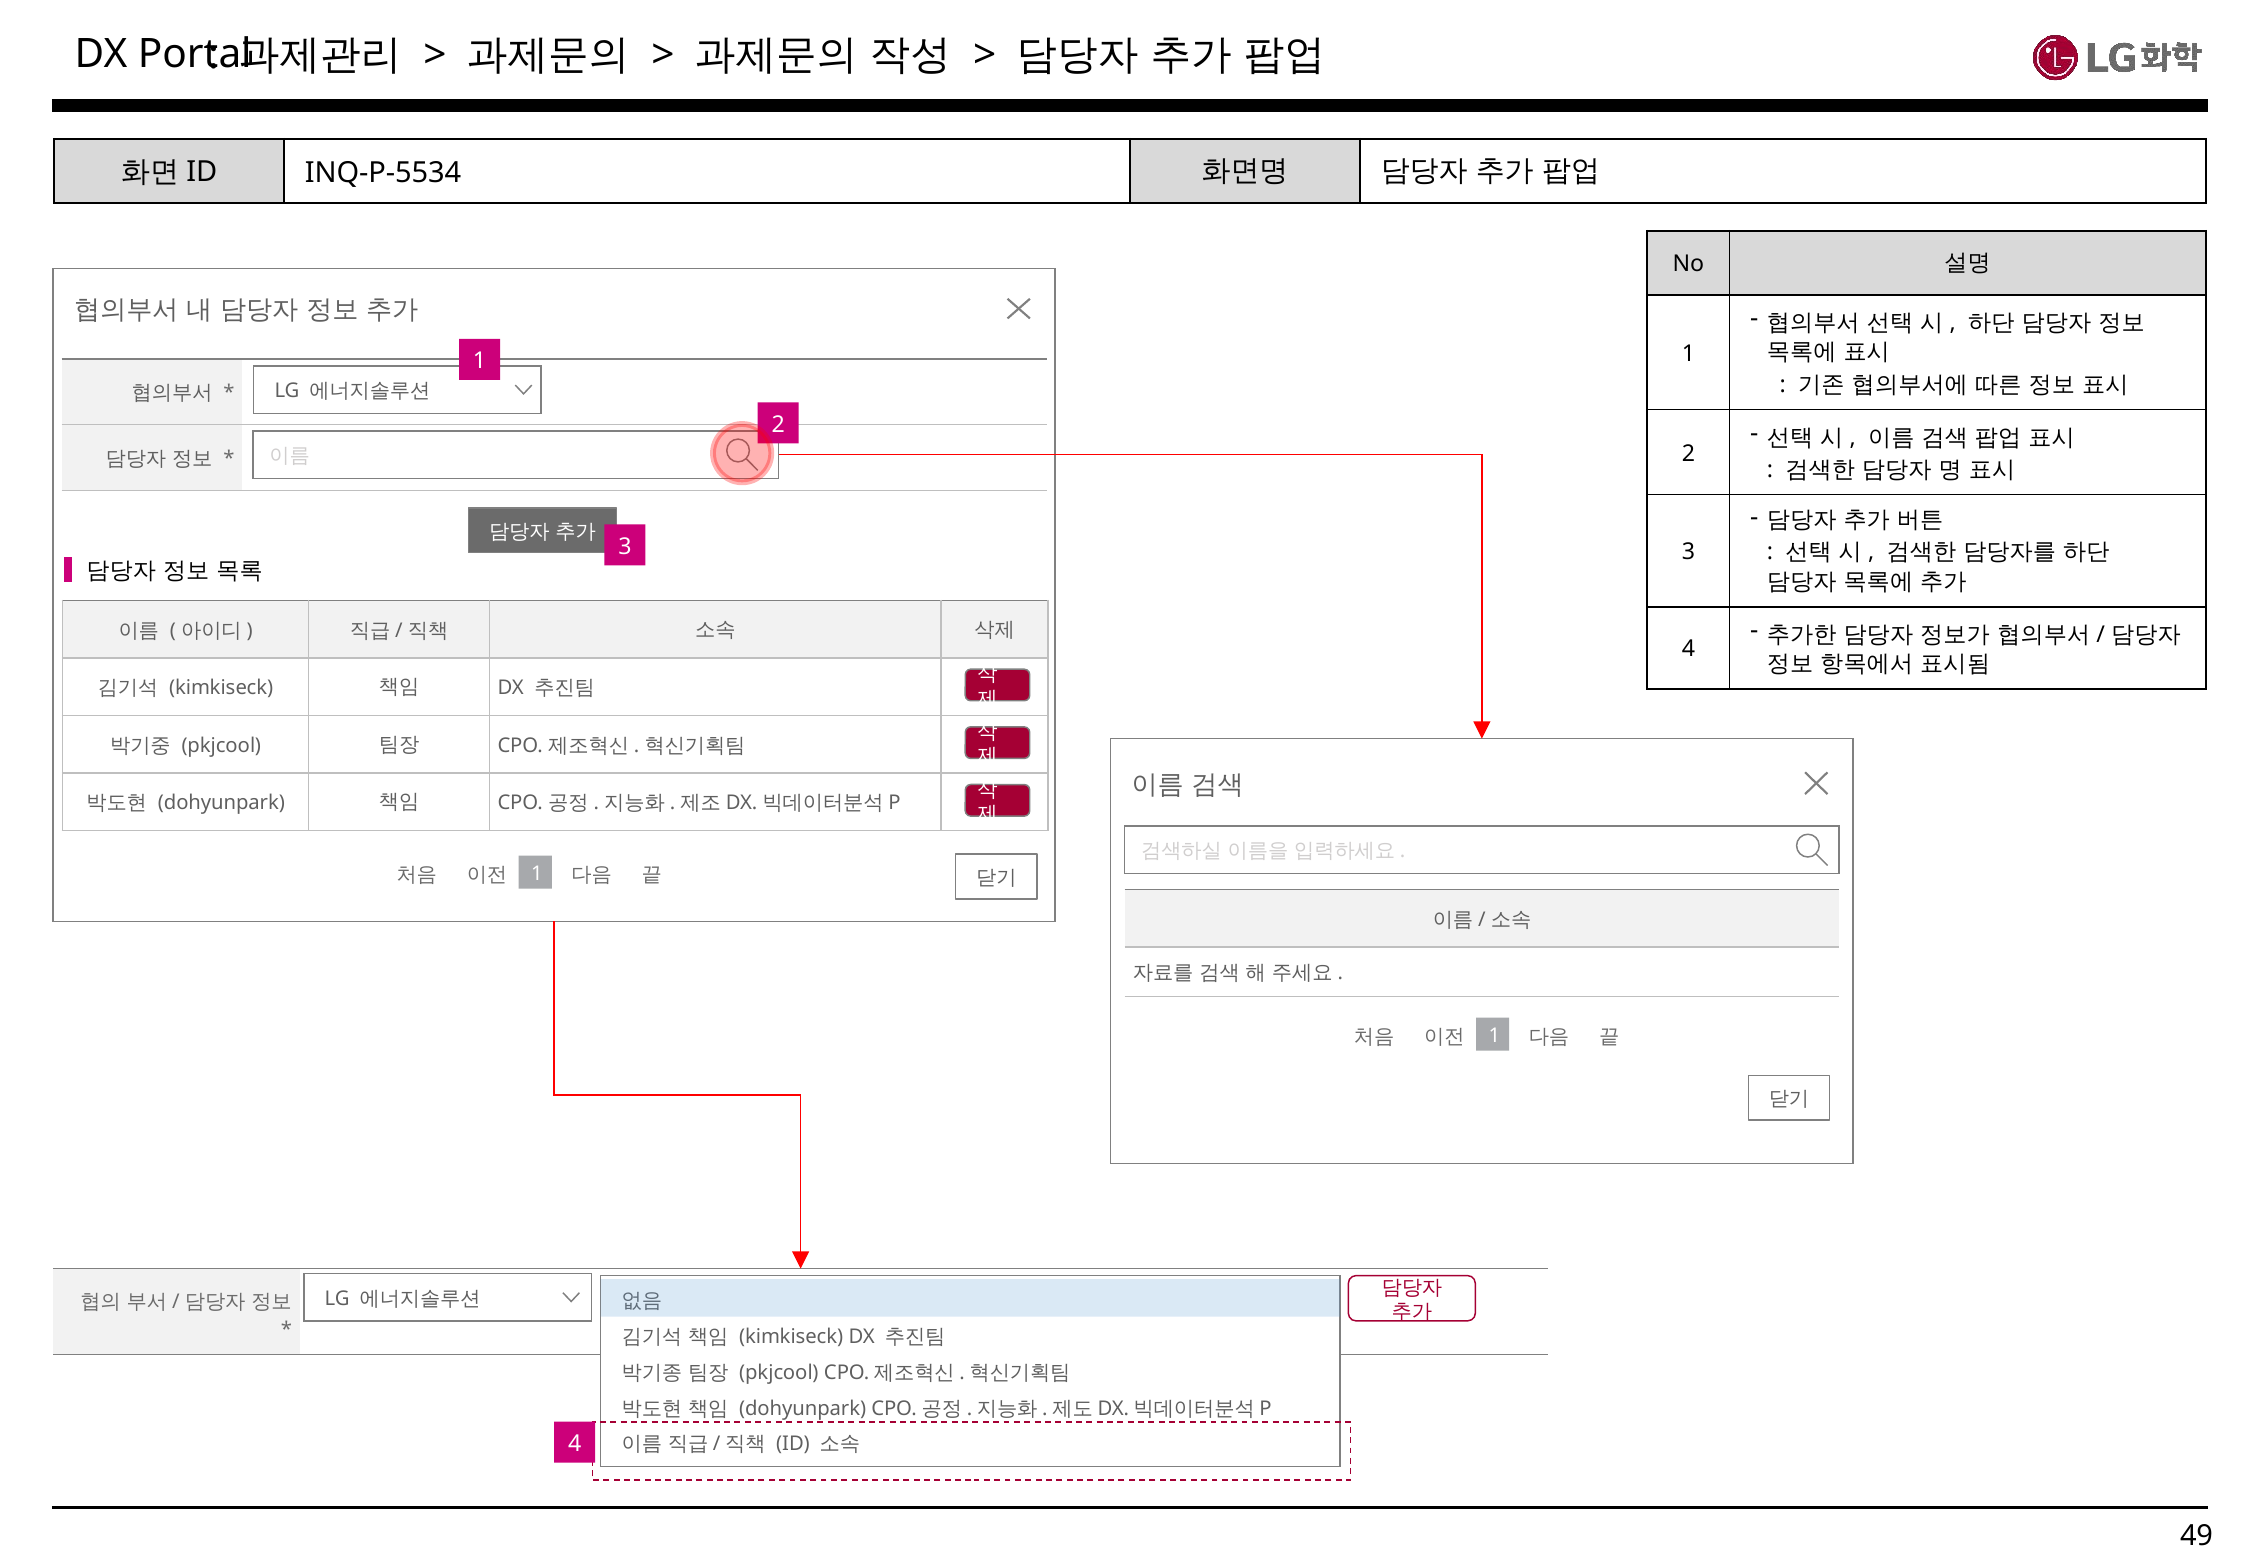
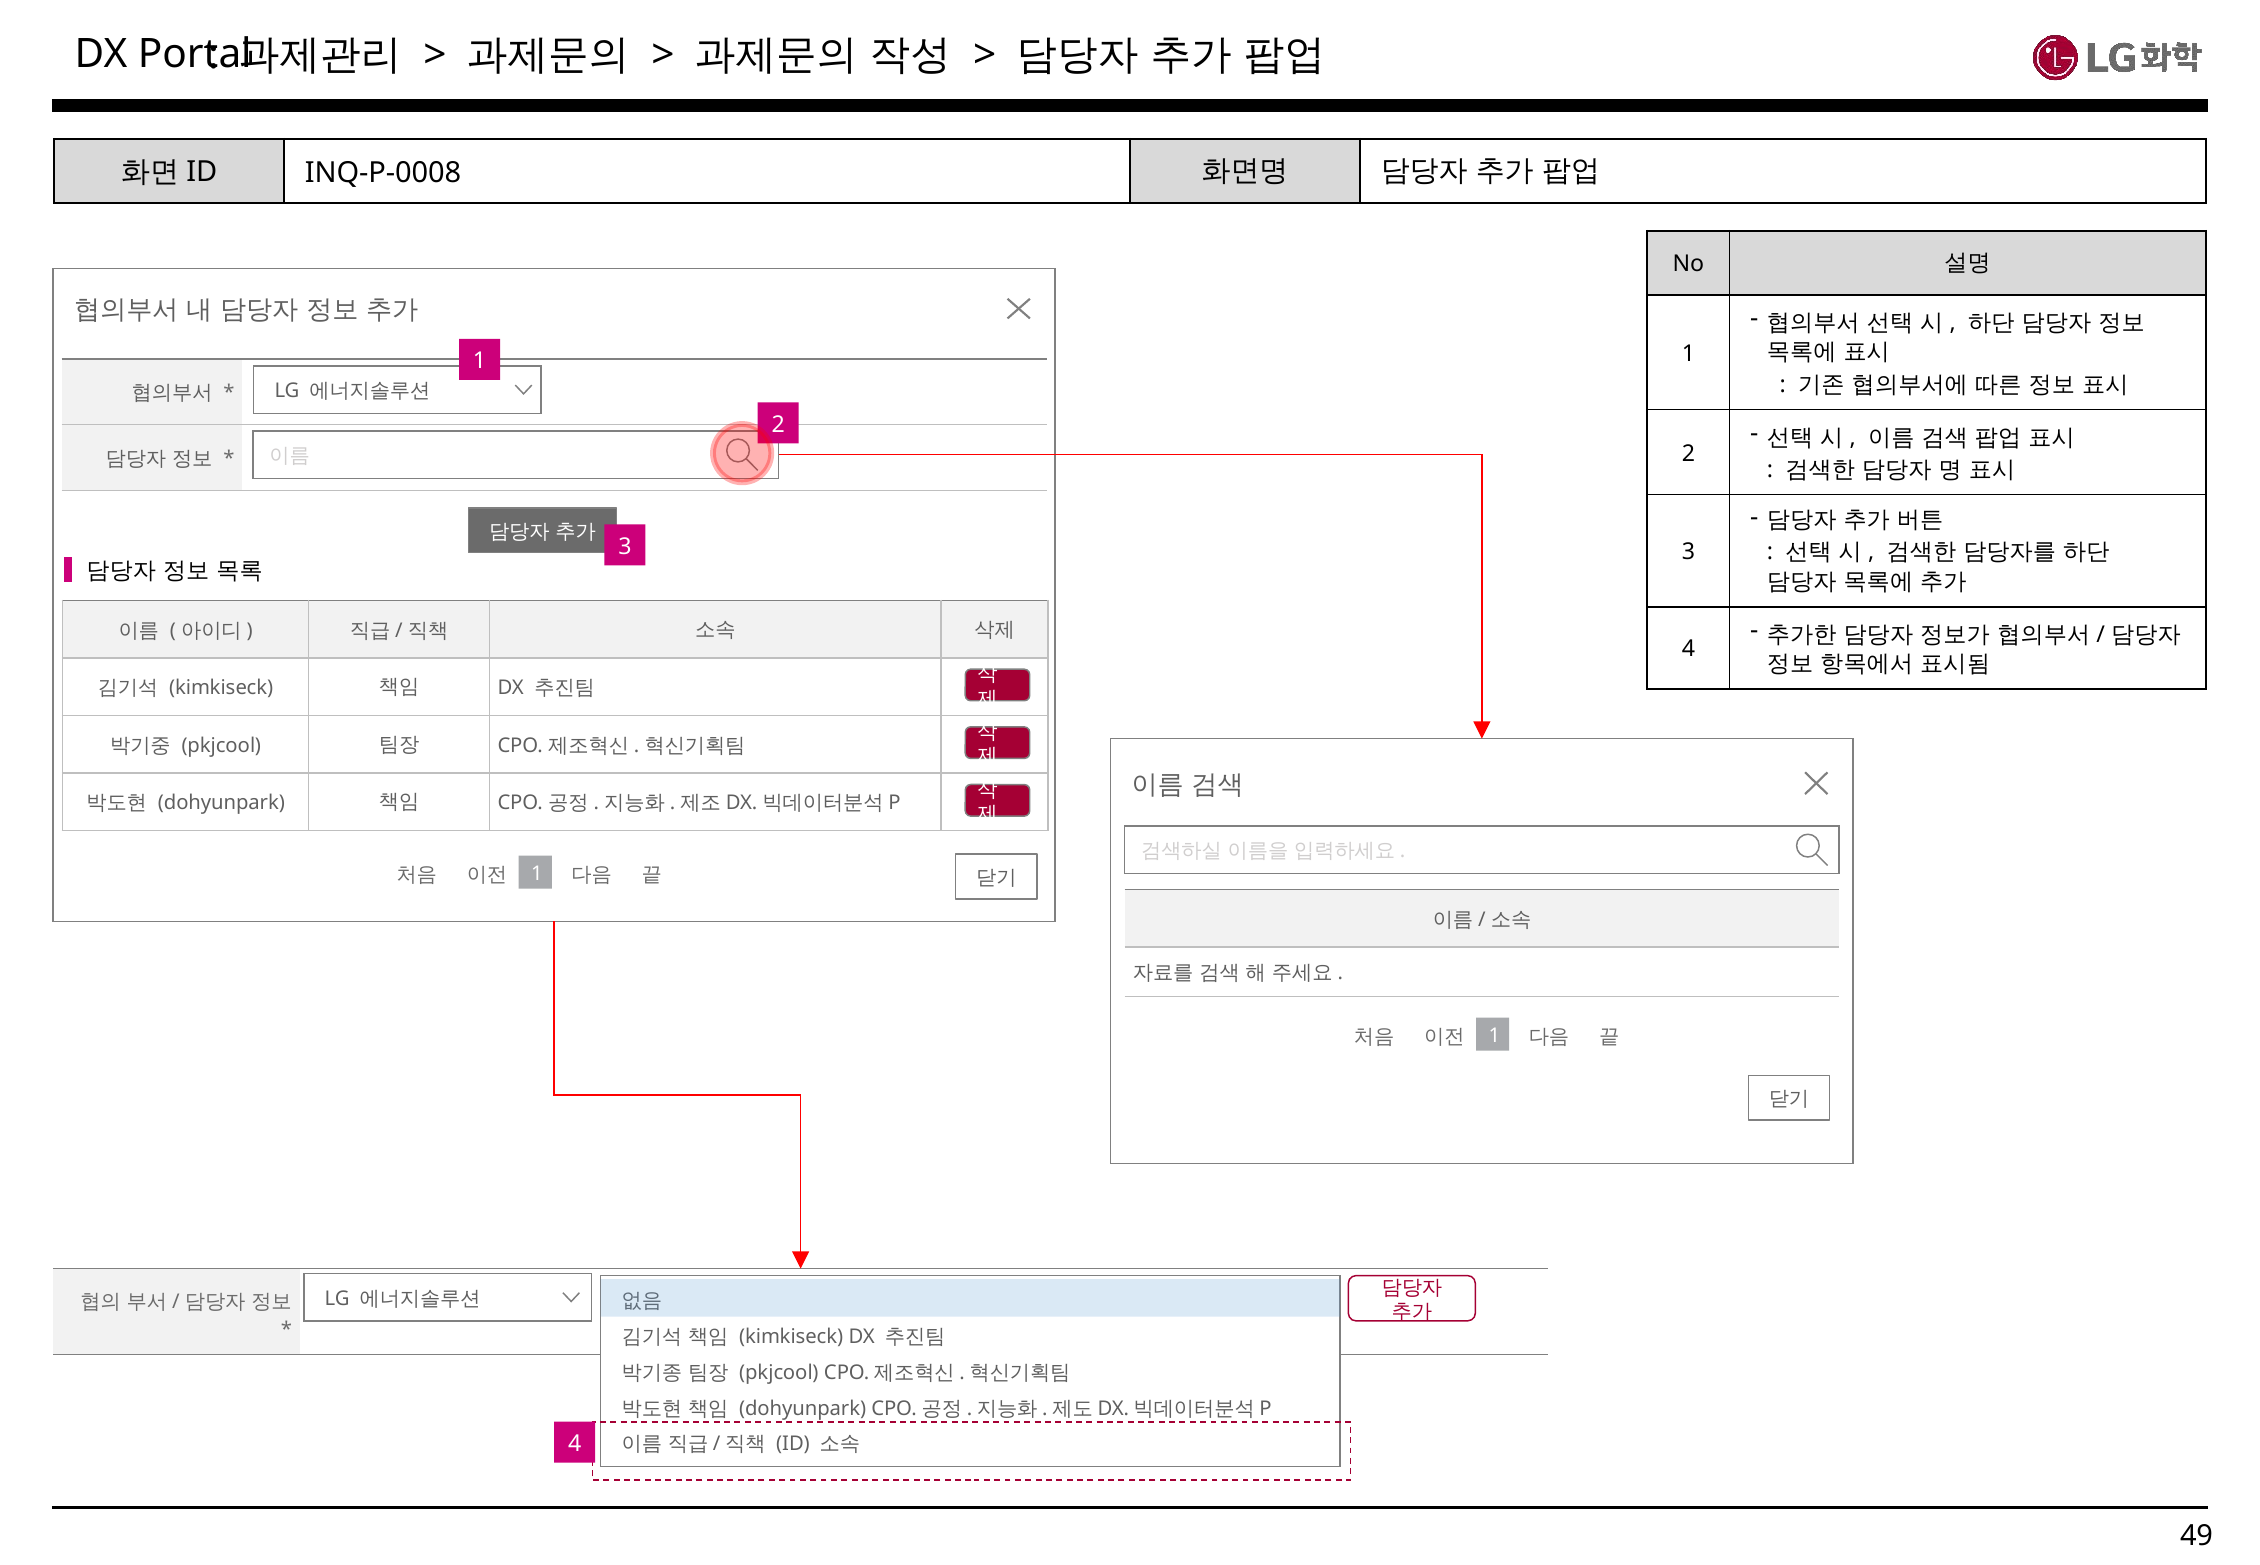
INQ-P-5534: INQ-P-5534 -> INQ-P-0008
